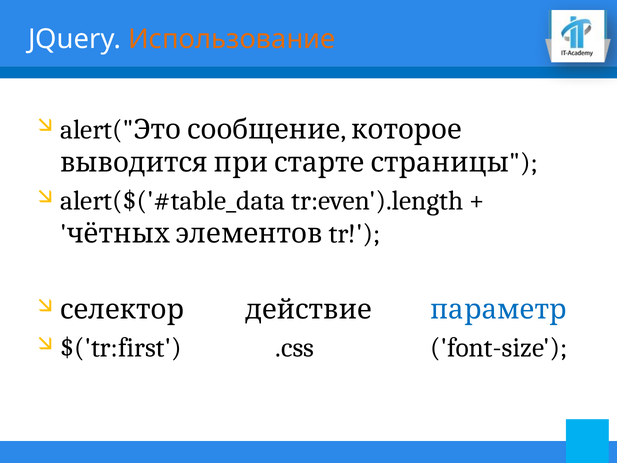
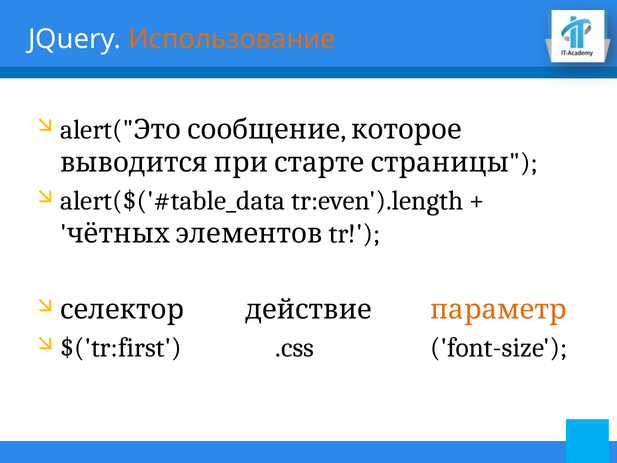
параметр colour: blue -> orange
